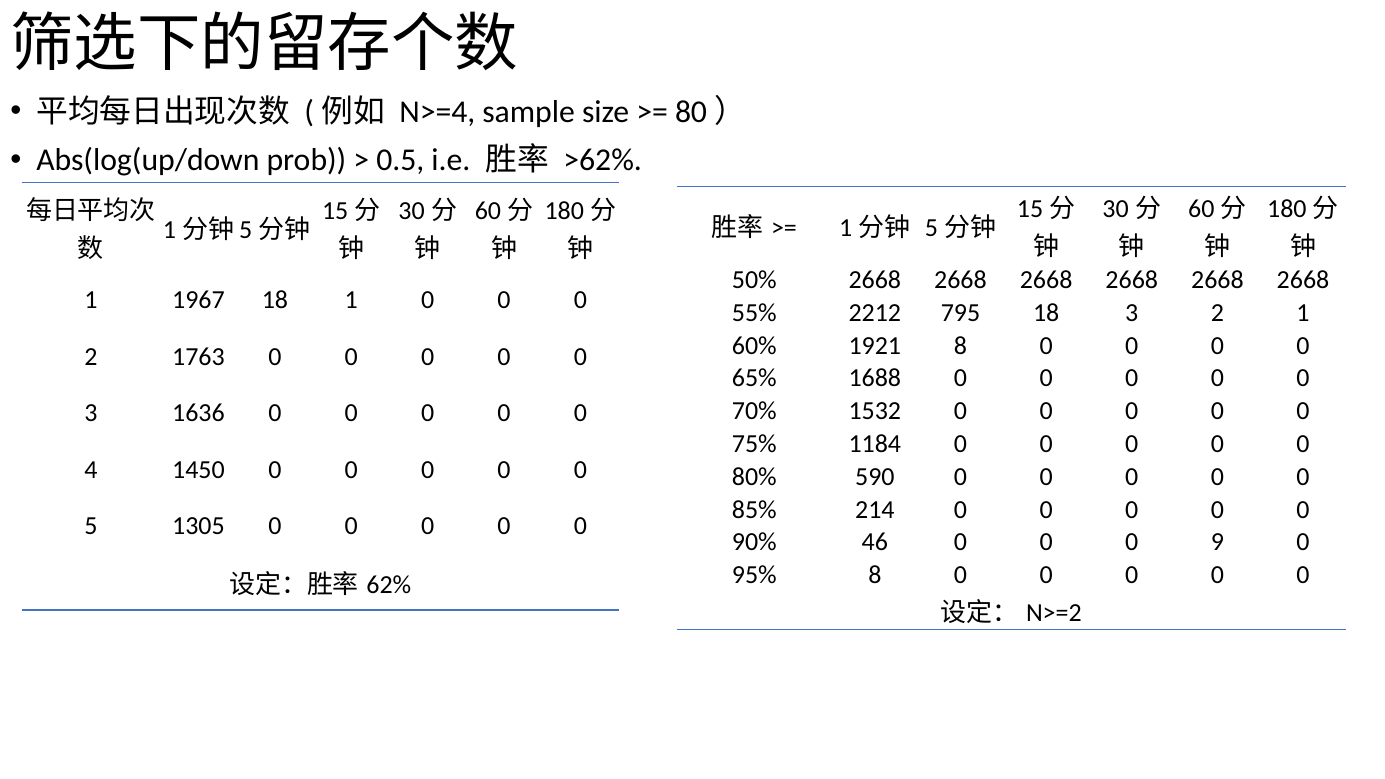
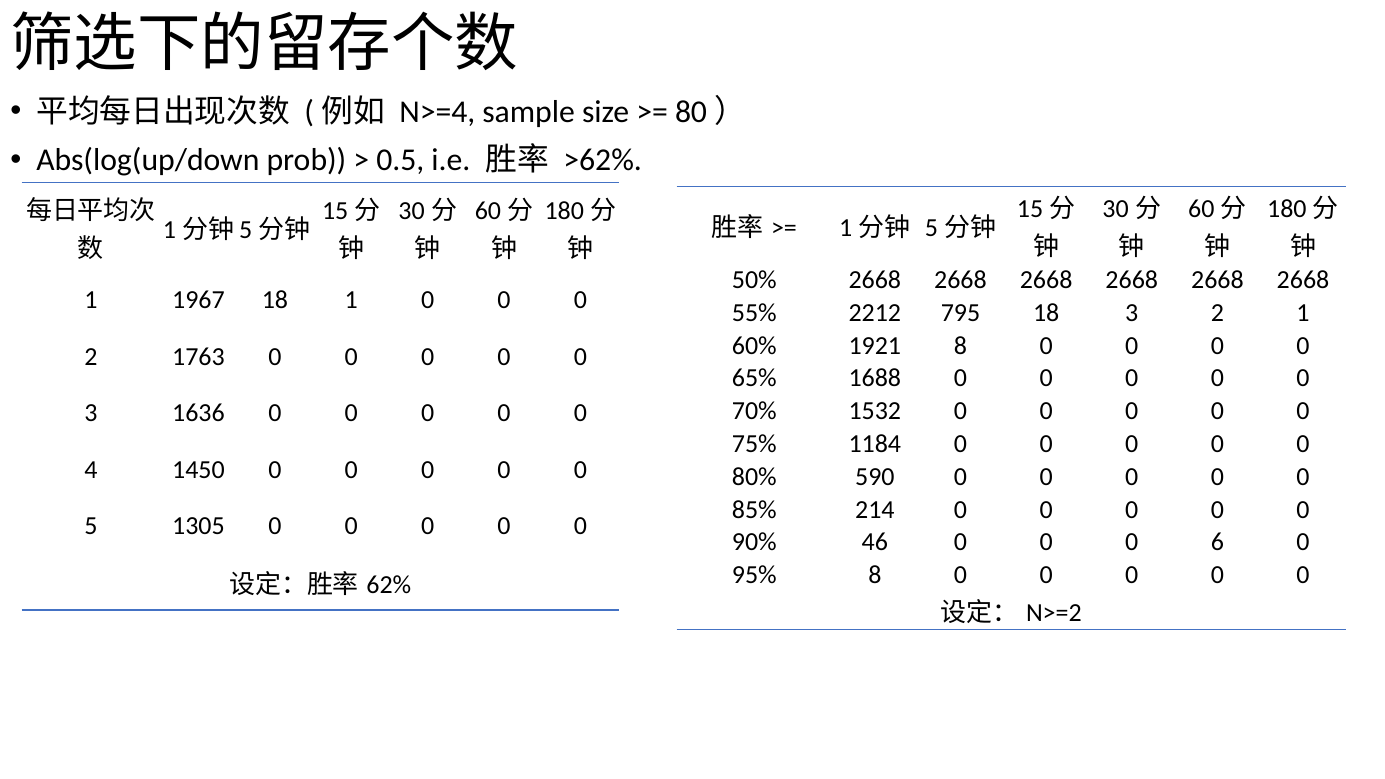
9: 9 -> 6
